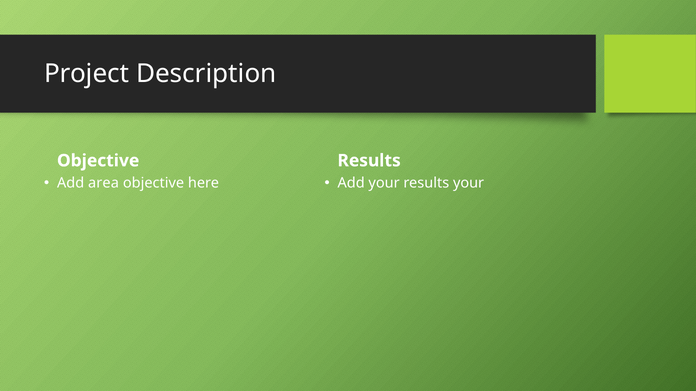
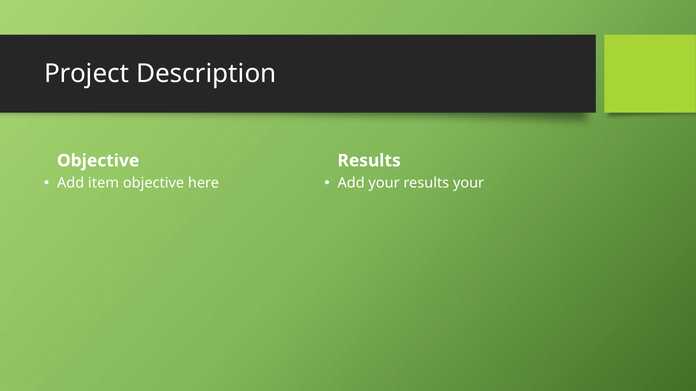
area: area -> item
